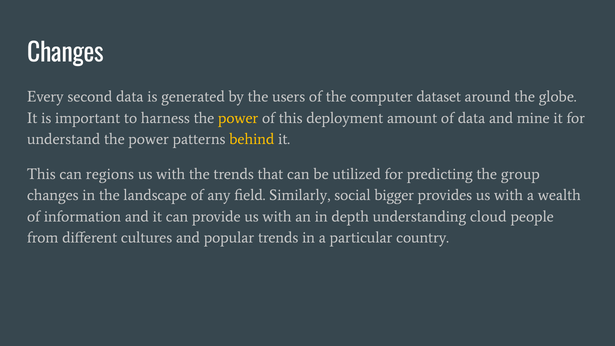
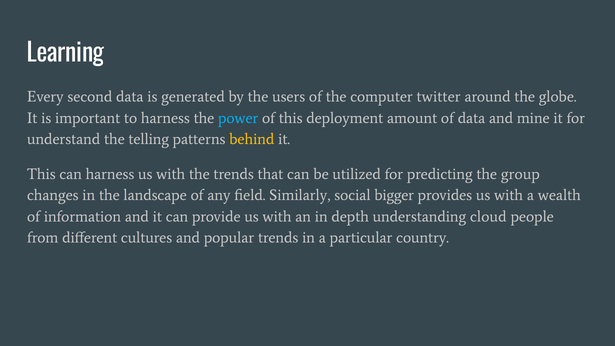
Changes at (66, 53): Changes -> Learning
dataset: dataset -> twitter
power at (238, 118) colour: yellow -> light blue
understand the power: power -> telling
can regions: regions -> harness
